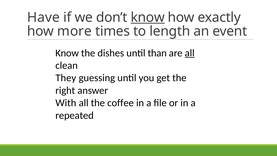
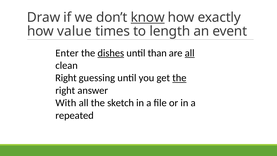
Have: Have -> Draw
more: more -> value
Know at (67, 53): Know -> Enter
dishes underline: none -> present
They at (66, 78): They -> Right
the at (179, 78) underline: none -> present
coffee: coffee -> sketch
